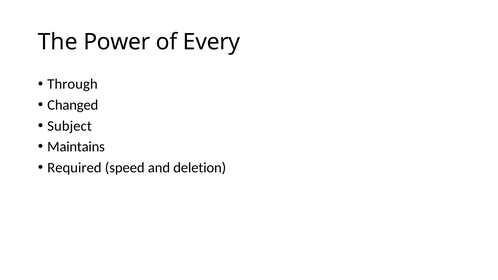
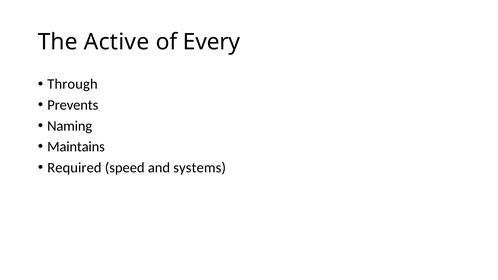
Power: Power -> Active
Changed: Changed -> Prevents
Subject: Subject -> Naming
deletion: deletion -> systems
